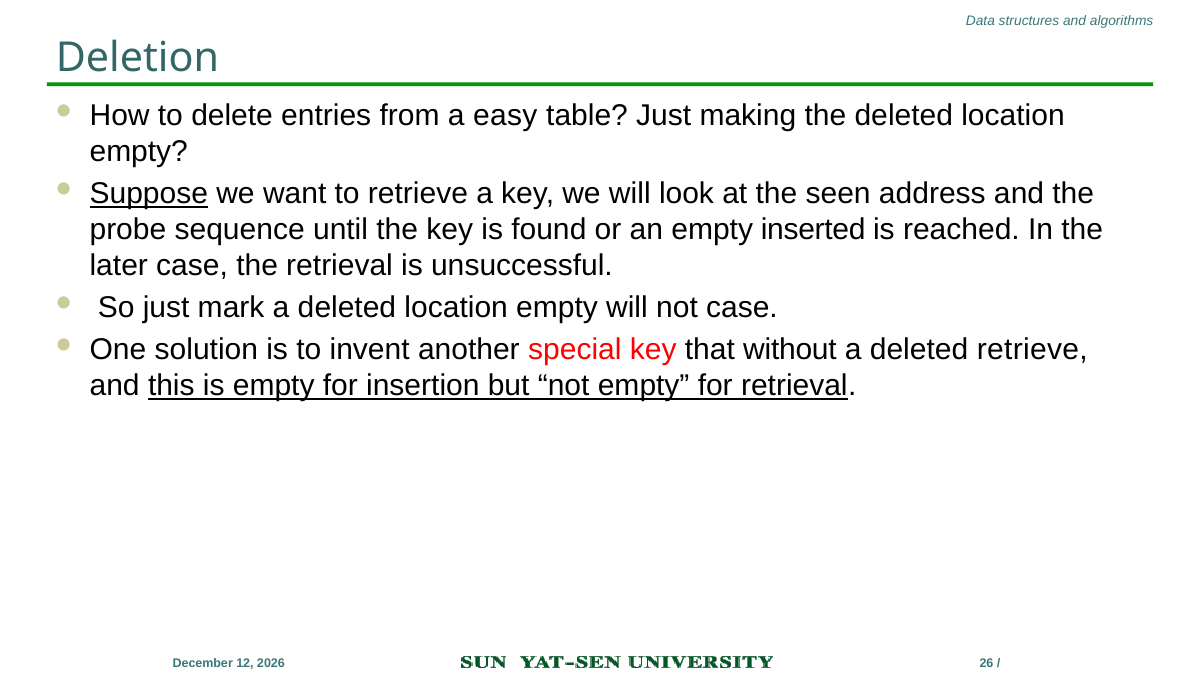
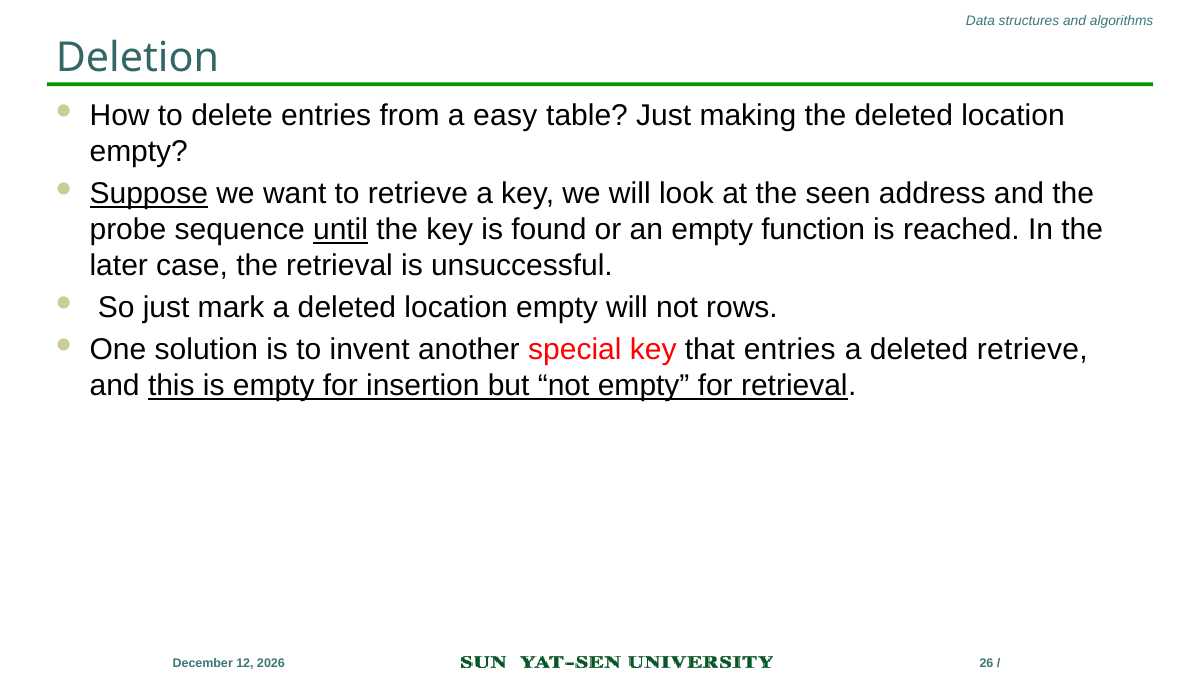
until underline: none -> present
inserted: inserted -> function
not case: case -> rows
that without: without -> entries
